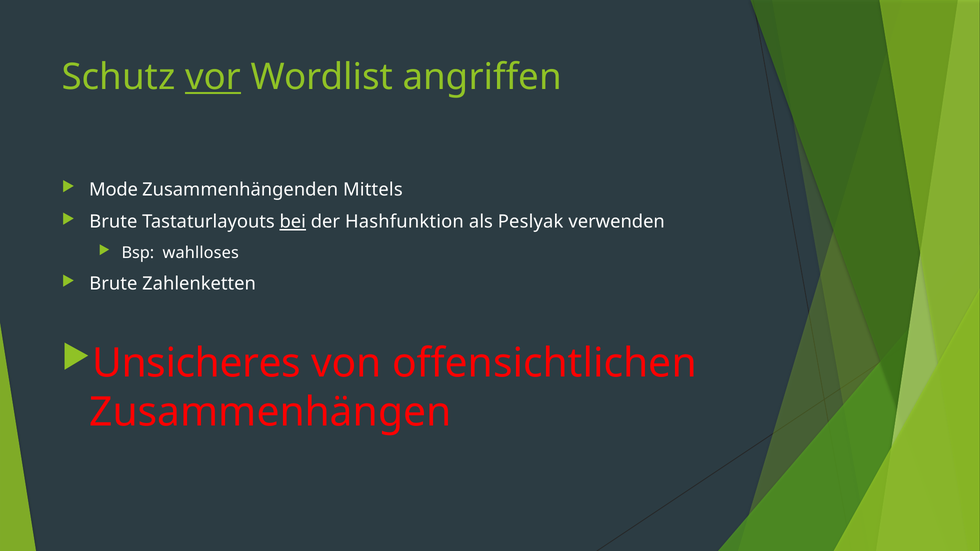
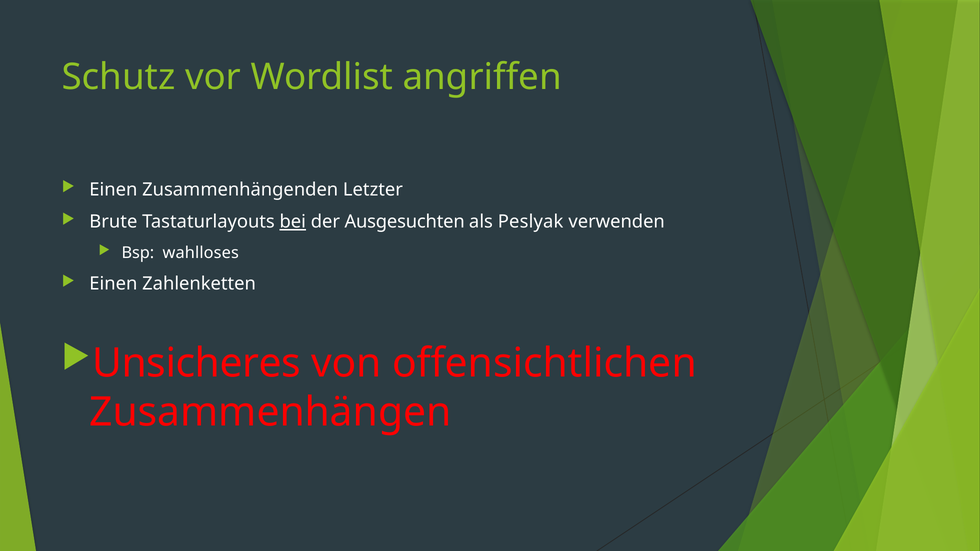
vor underline: present -> none
Mode at (113, 190): Mode -> Einen
Mittels: Mittels -> Letzter
Hashfunktion: Hashfunktion -> Ausgesuchten
Brute at (113, 284): Brute -> Einen
